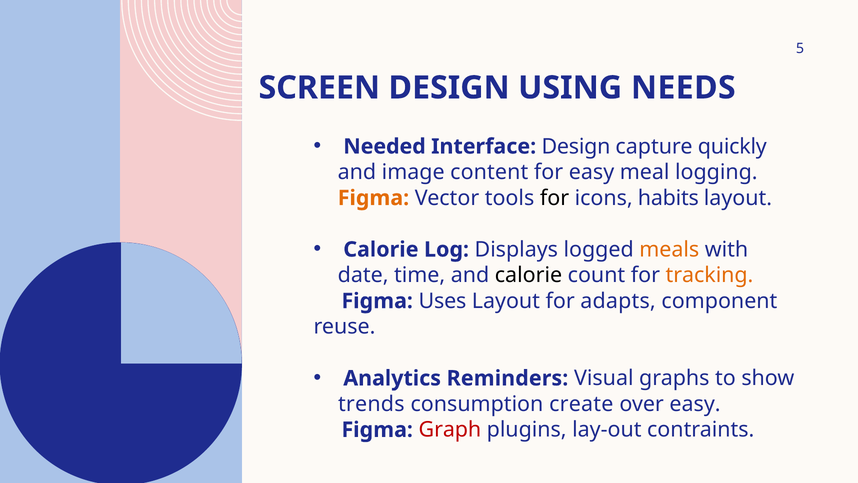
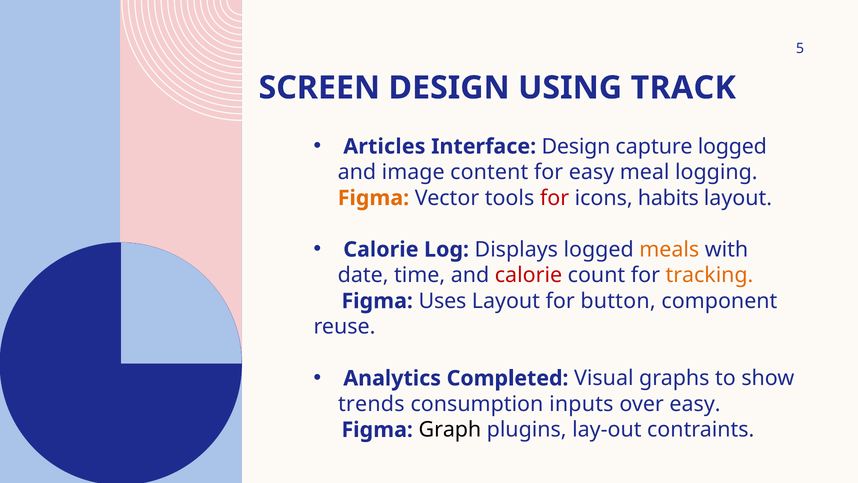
NEEDS: NEEDS -> TRACK
Needed: Needed -> Articles
capture quickly: quickly -> logged
for at (555, 198) colour: black -> red
calorie at (528, 275) colour: black -> red
adapts: adapts -> button
Reminders: Reminders -> Completed
create: create -> inputs
Graph colour: red -> black
